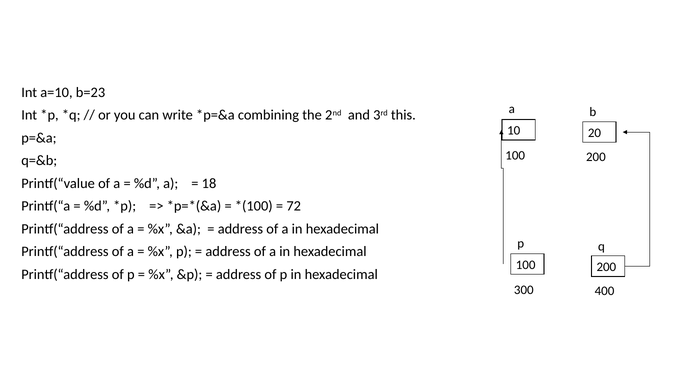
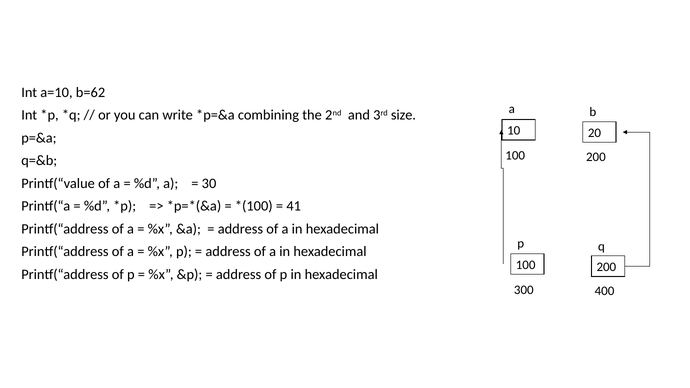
b=23: b=23 -> b=62
this: this -> size
18: 18 -> 30
72: 72 -> 41
